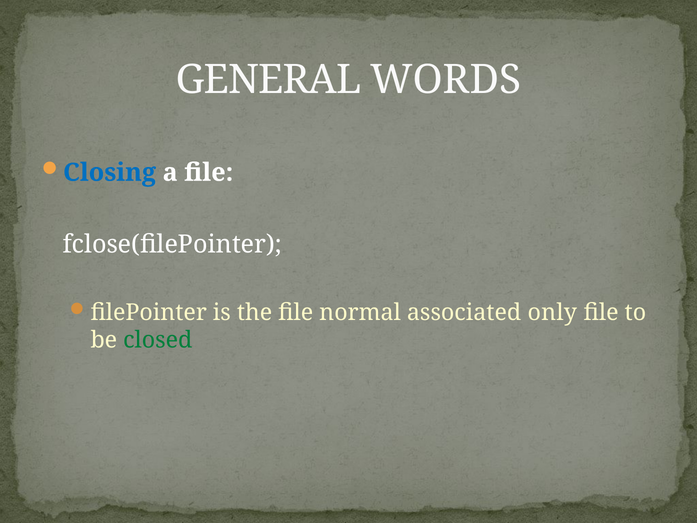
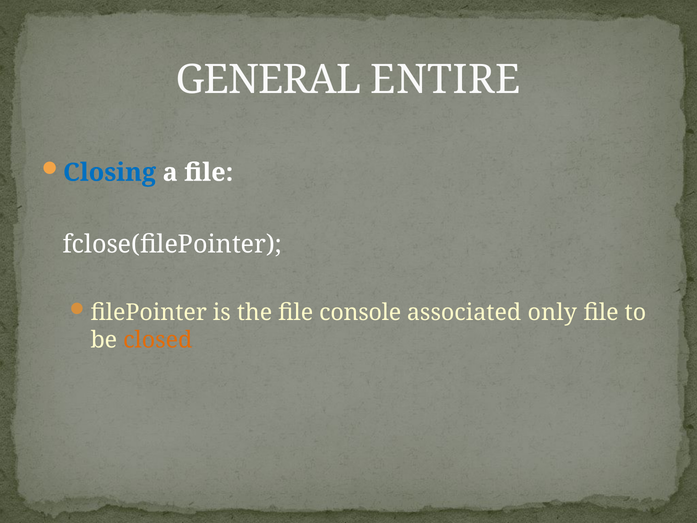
WORDS: WORDS -> ENTIRE
normal: normal -> console
closed colour: green -> orange
